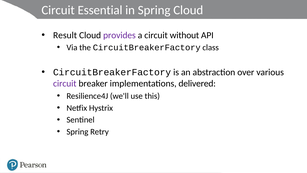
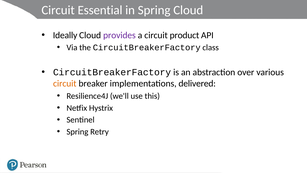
Result: Result -> Ideally
without: without -> product
circuit at (65, 83) colour: purple -> orange
